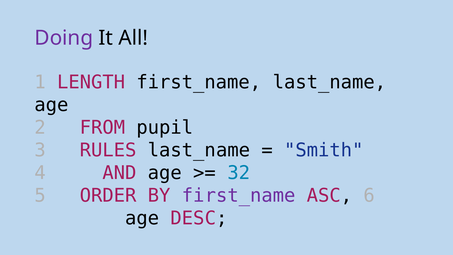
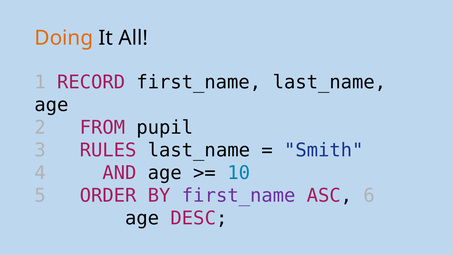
Doing colour: purple -> orange
LENGTH: LENGTH -> RECORD
32: 32 -> 10
